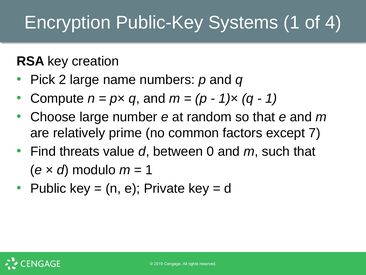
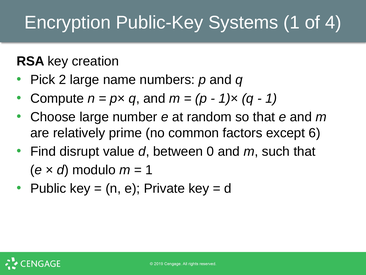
7: 7 -> 6
threats: threats -> disrupt
